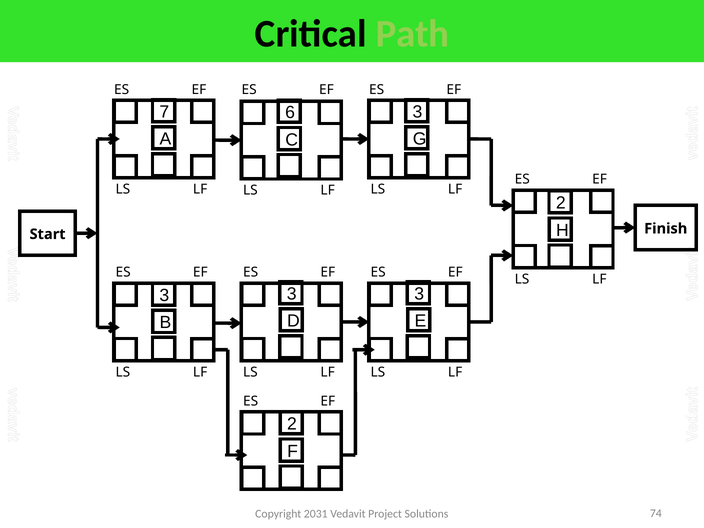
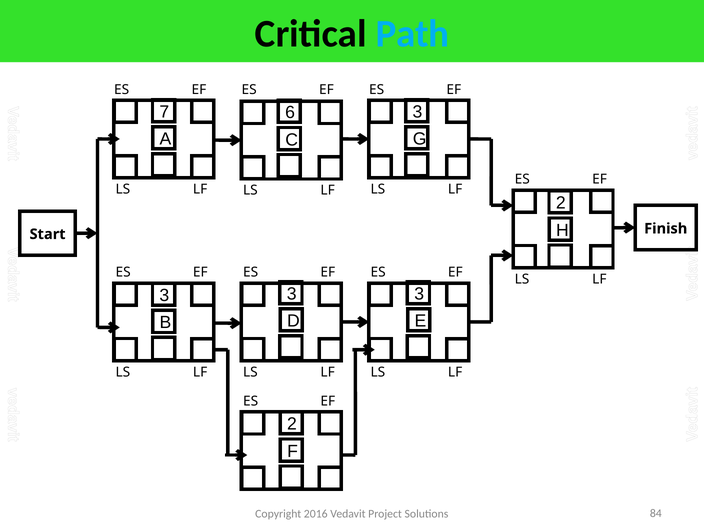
Path colour: light green -> light blue
2031: 2031 -> 2016
74: 74 -> 84
